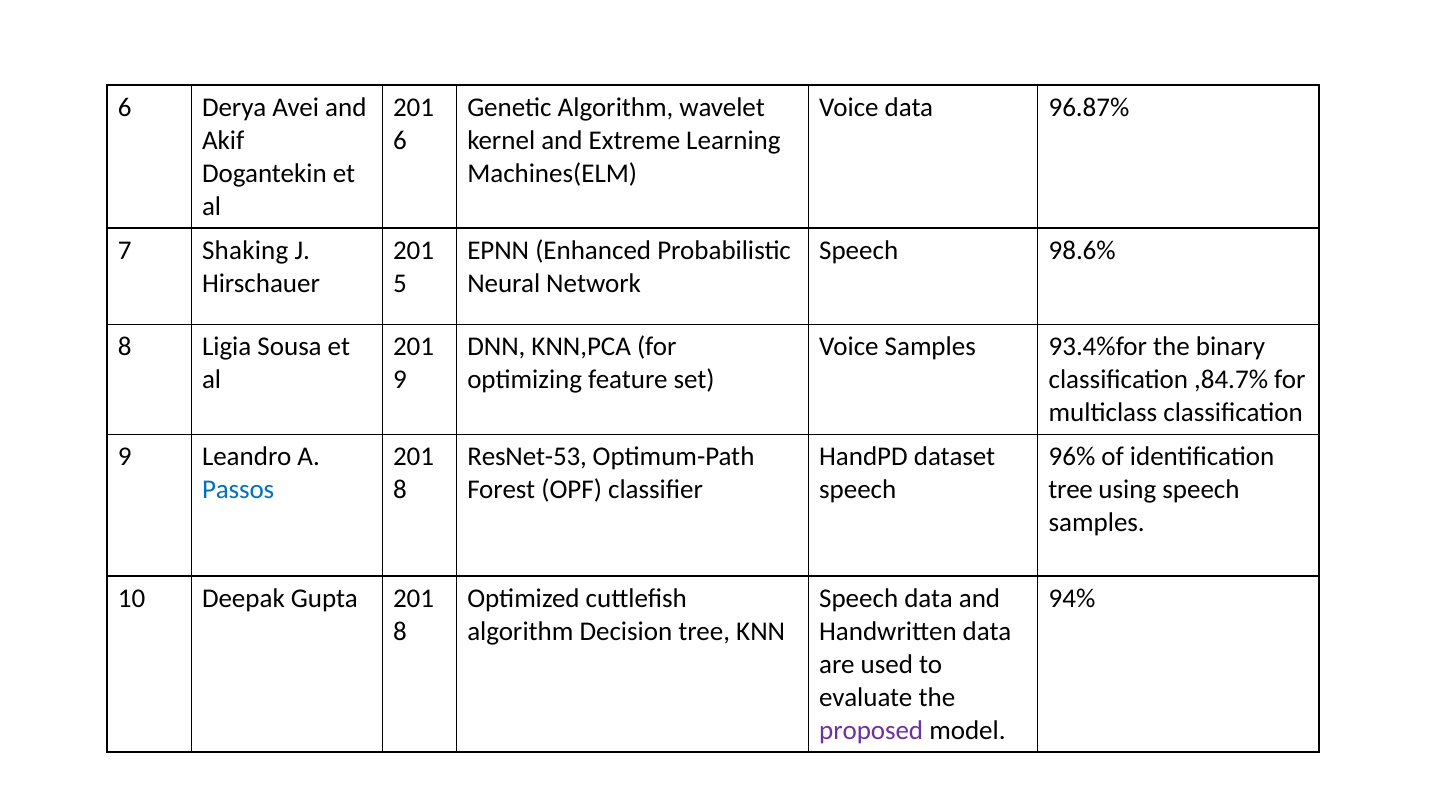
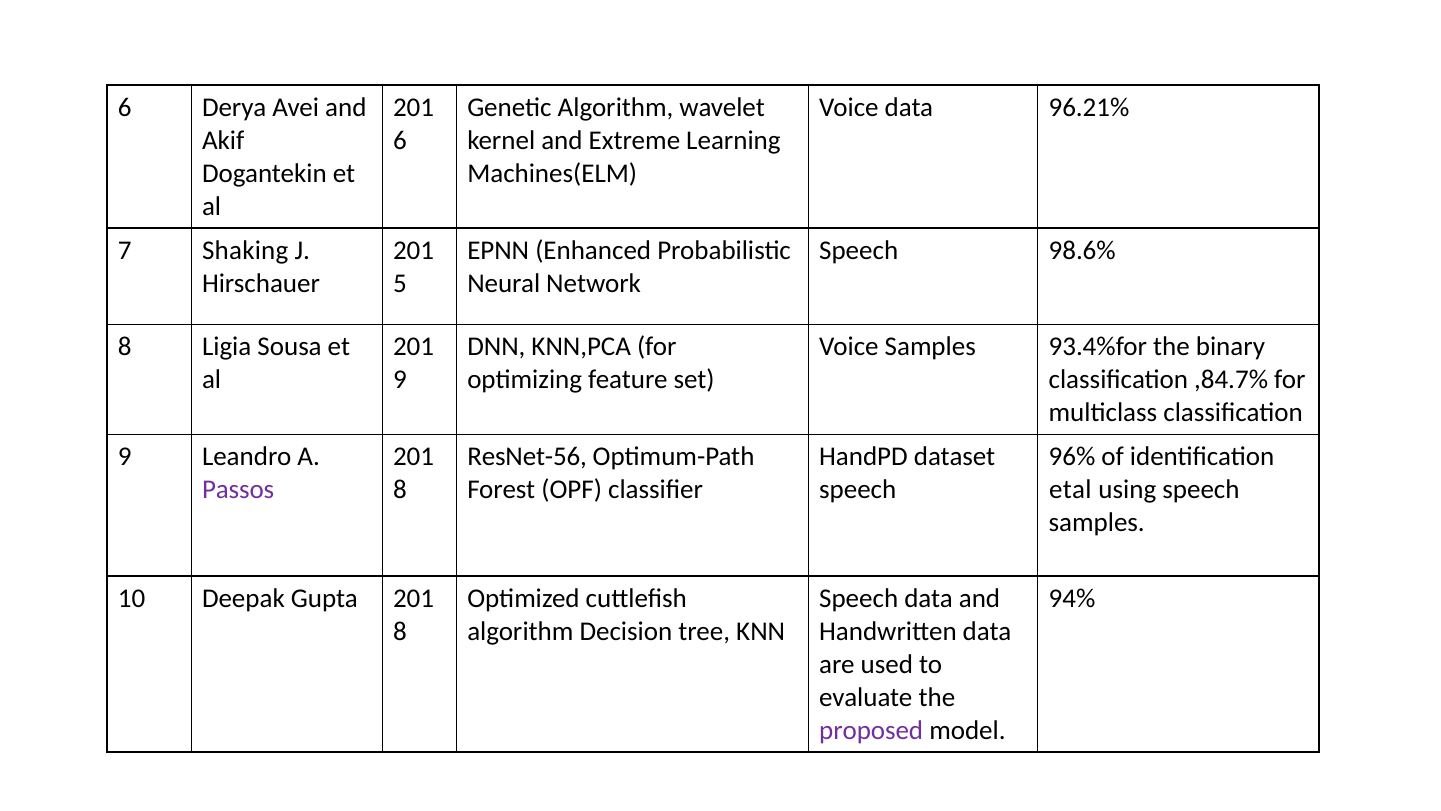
96.87%: 96.87% -> 96.21%
ResNet-53: ResNet-53 -> ResNet-56
Passos colour: blue -> purple
tree at (1071, 489): tree -> etal
